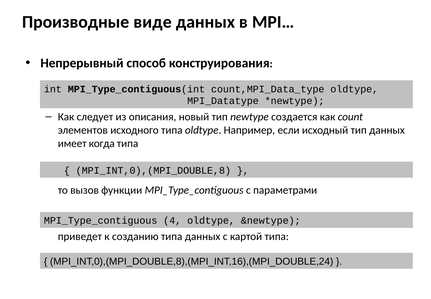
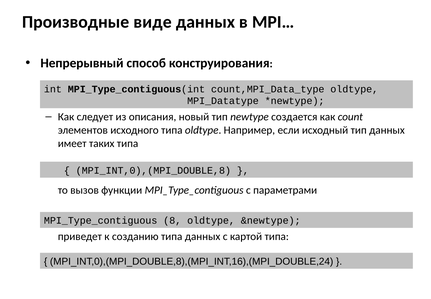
когда: когда -> таких
4: 4 -> 8
